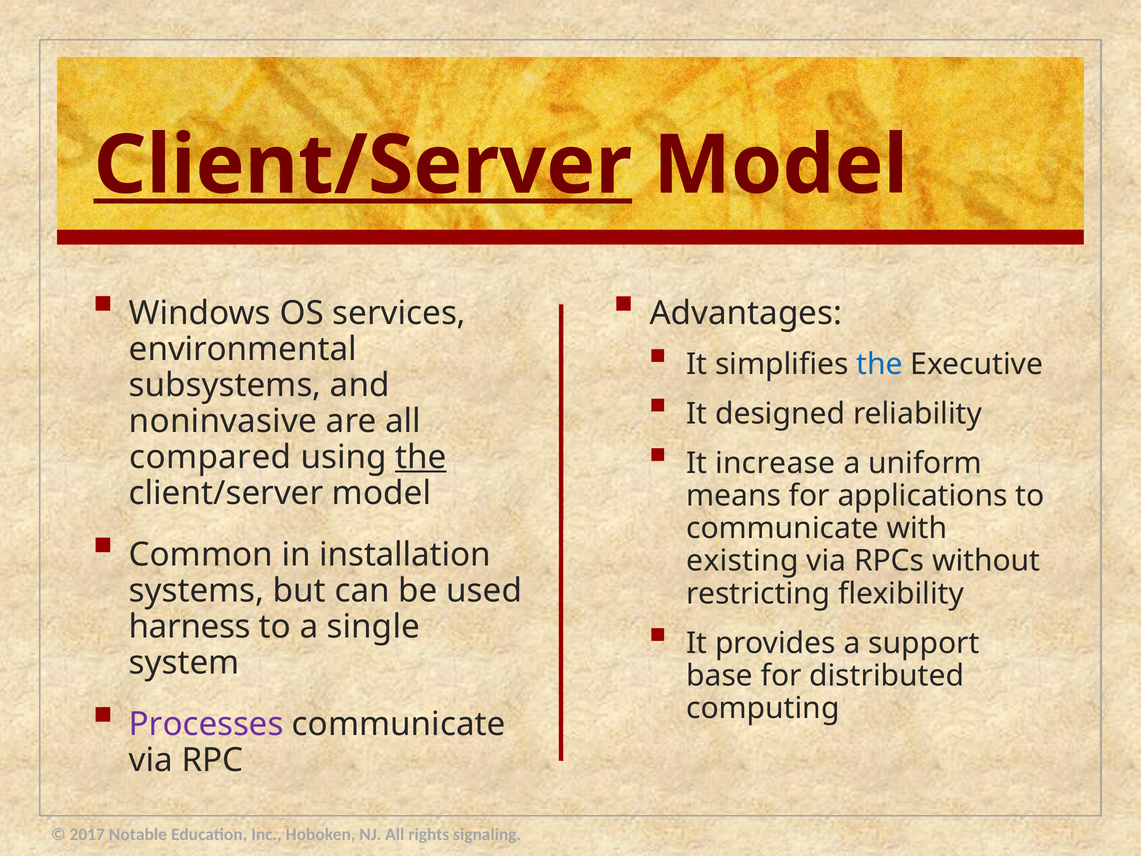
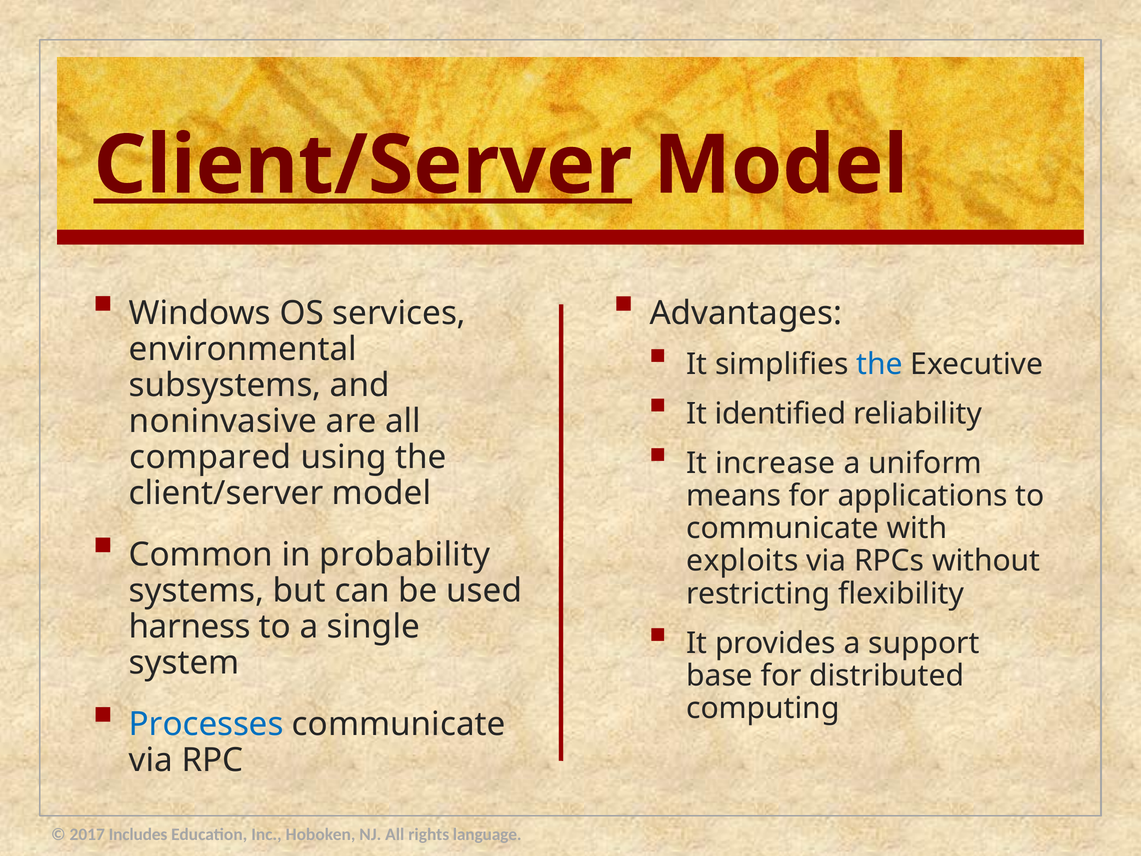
designed: designed -> identified
the at (421, 457) underline: present -> none
installation: installation -> probability
existing: existing -> exploits
Processes colour: purple -> blue
Notable: Notable -> Includes
signaling: signaling -> language
